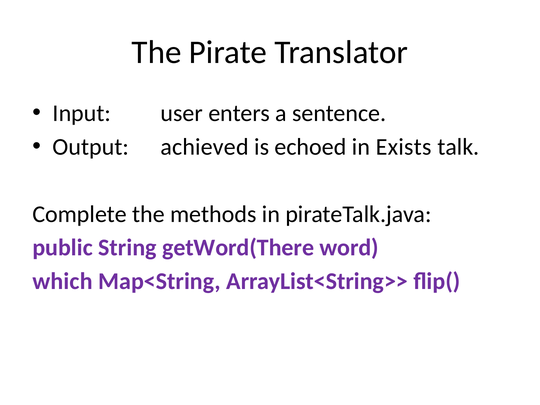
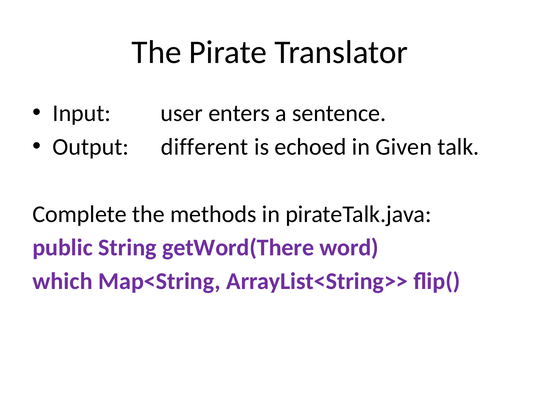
achieved: achieved -> different
Exists: Exists -> Given
